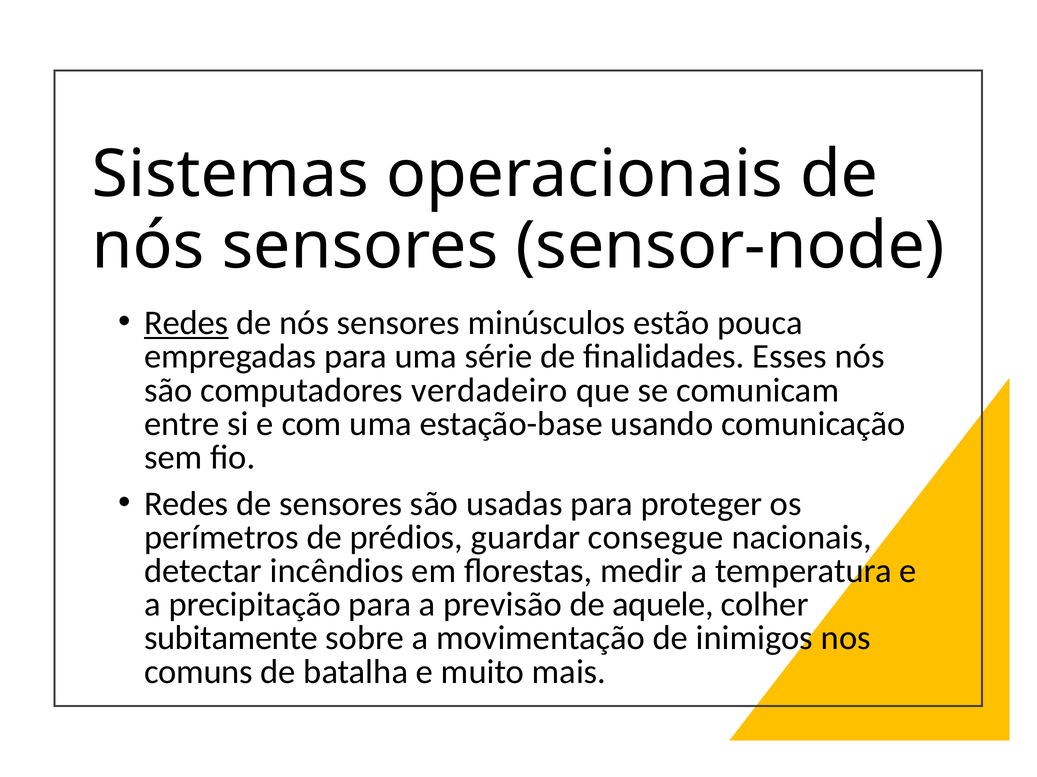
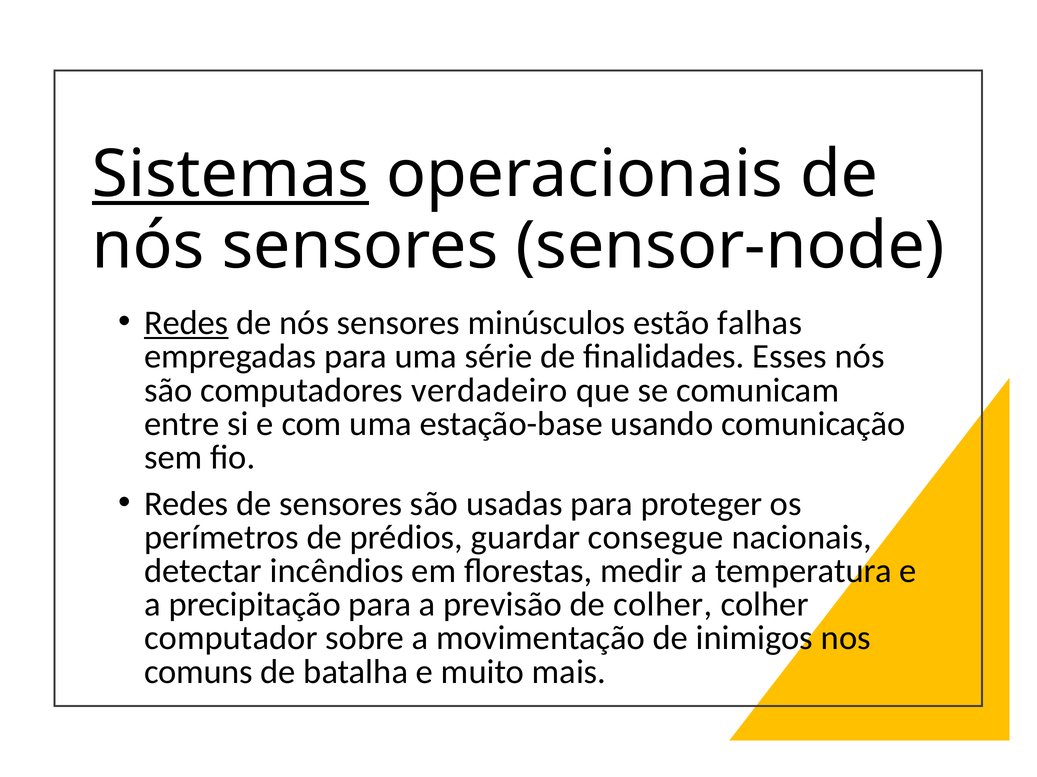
Sistemas underline: none -> present
pouca: pouca -> falhas
de aquele: aquele -> colher
subitamente: subitamente -> computador
